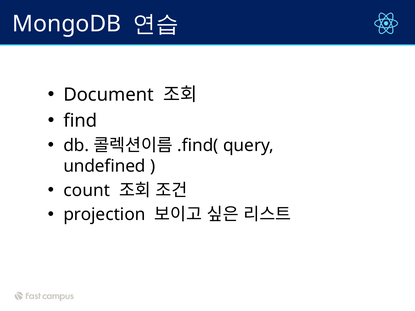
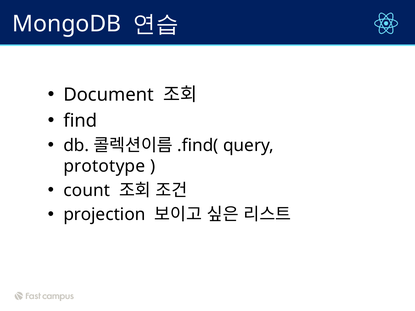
undefined: undefined -> prototype
